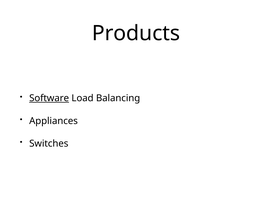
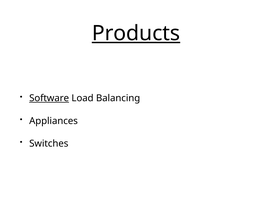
Products underline: none -> present
